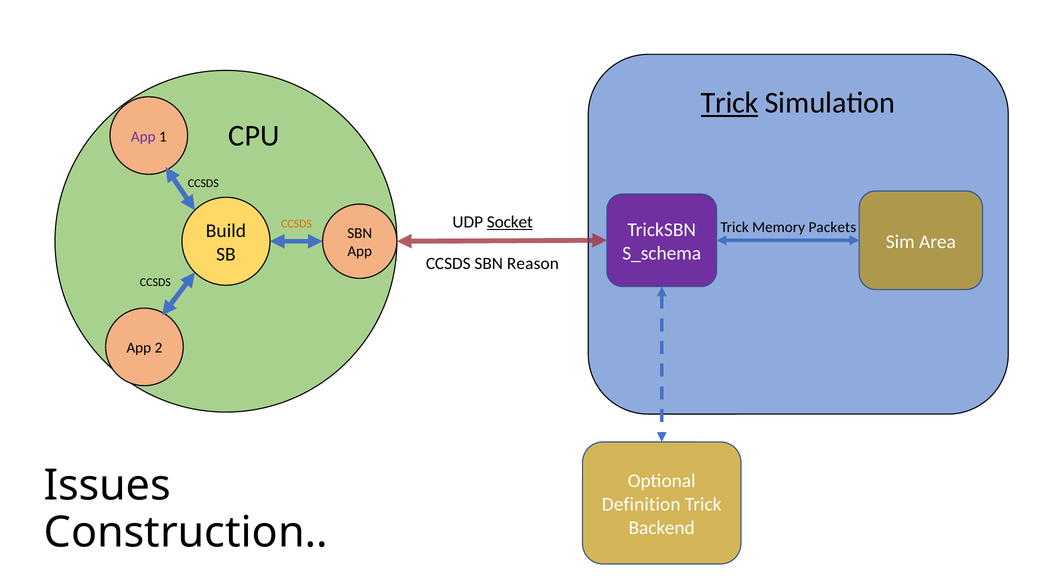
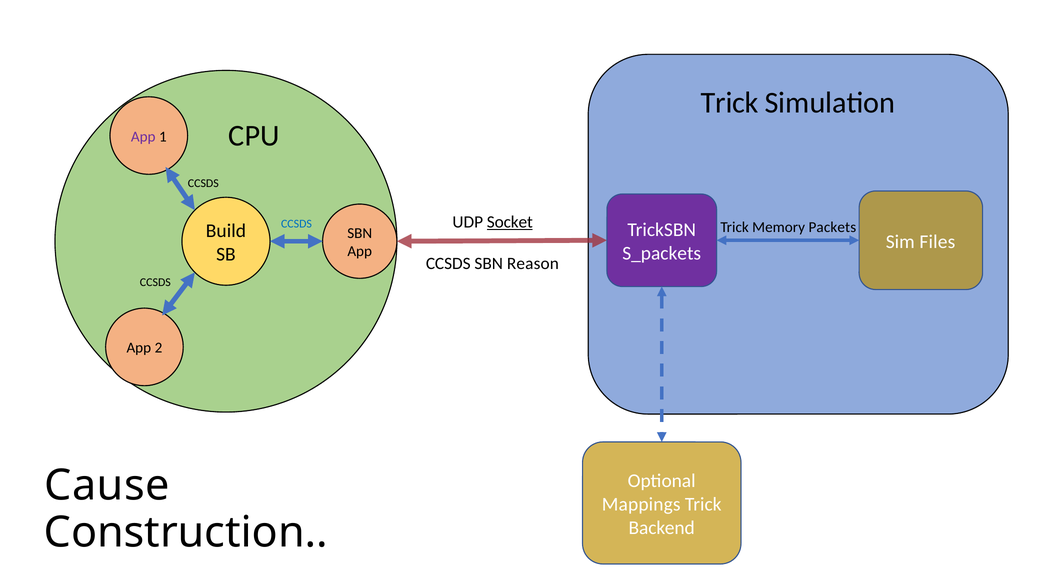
Trick at (730, 103) underline: present -> none
CCSDS at (296, 224) colour: orange -> blue
Area: Area -> Files
S_schema: S_schema -> S_packets
Issues: Issues -> Cause
Definition: Definition -> Mappings
